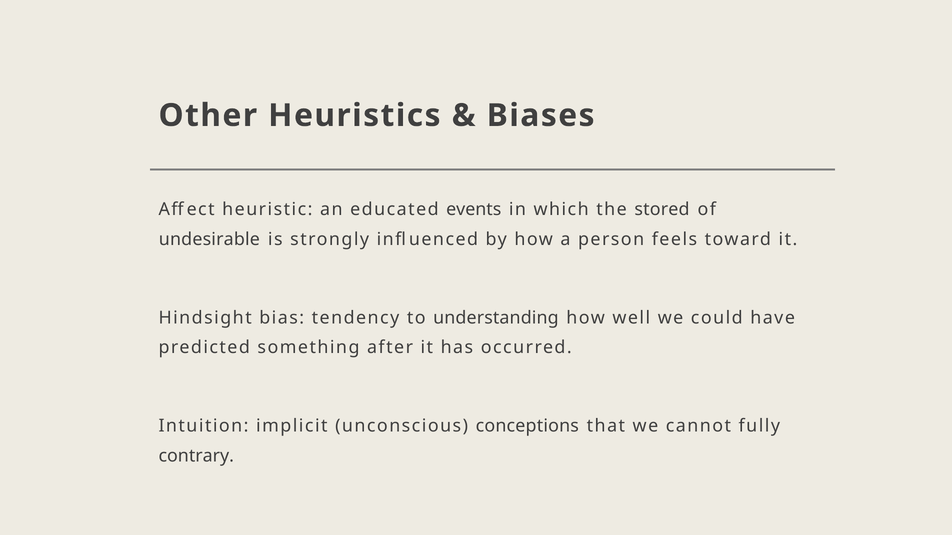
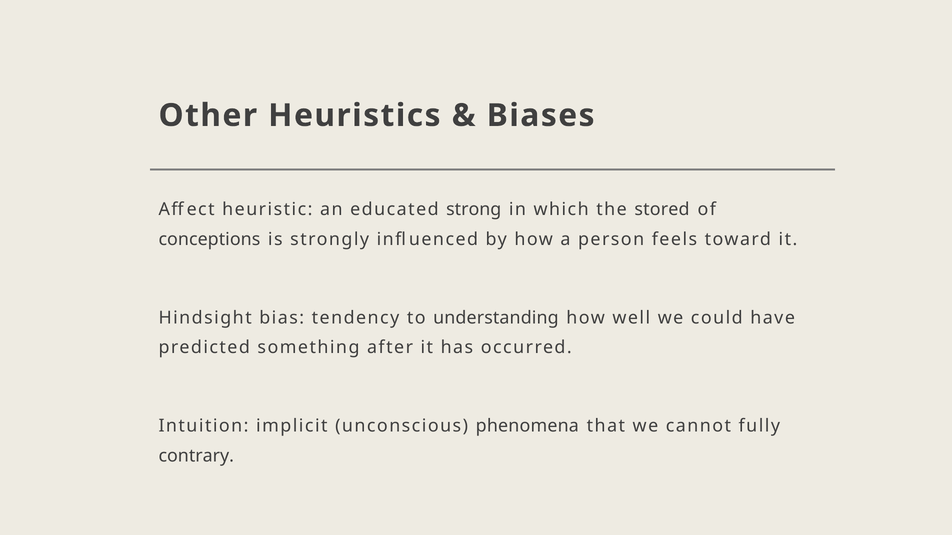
events: events -> strong
undesirable: undesirable -> conceptions
conceptions: conceptions -> phenomena
